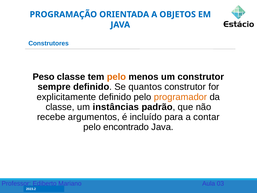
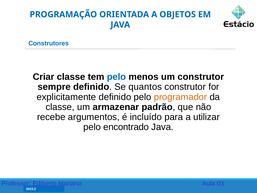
Peso: Peso -> Criar
pelo at (116, 77) colour: orange -> blue
instâncias: instâncias -> armazenar
contar: contar -> utilizar
